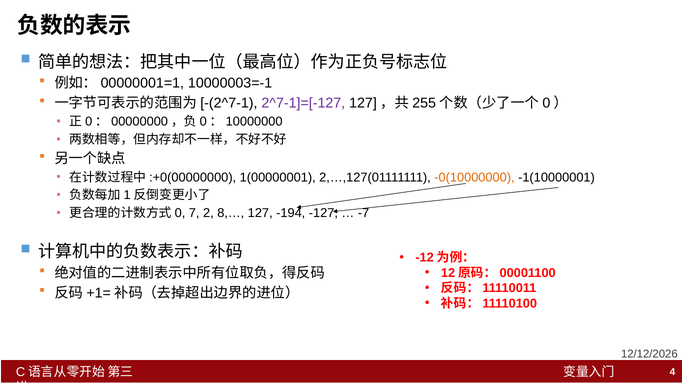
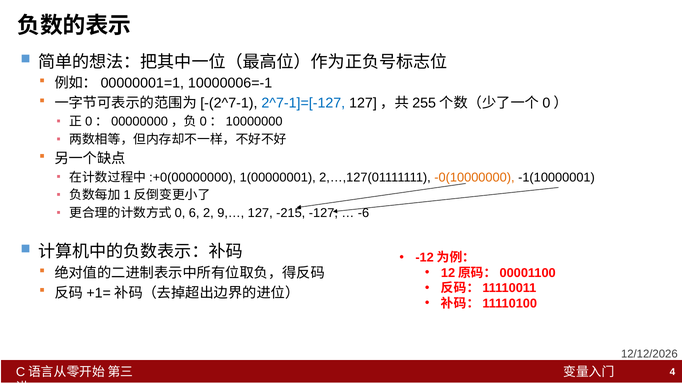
10000003=-1: 10000003=-1 -> 10000006=-1
2^7-1]=[-127 colour: purple -> blue
7: 7 -> 6
8,…: 8,… -> 9,…
-194: -194 -> -215
-7: -7 -> -6
